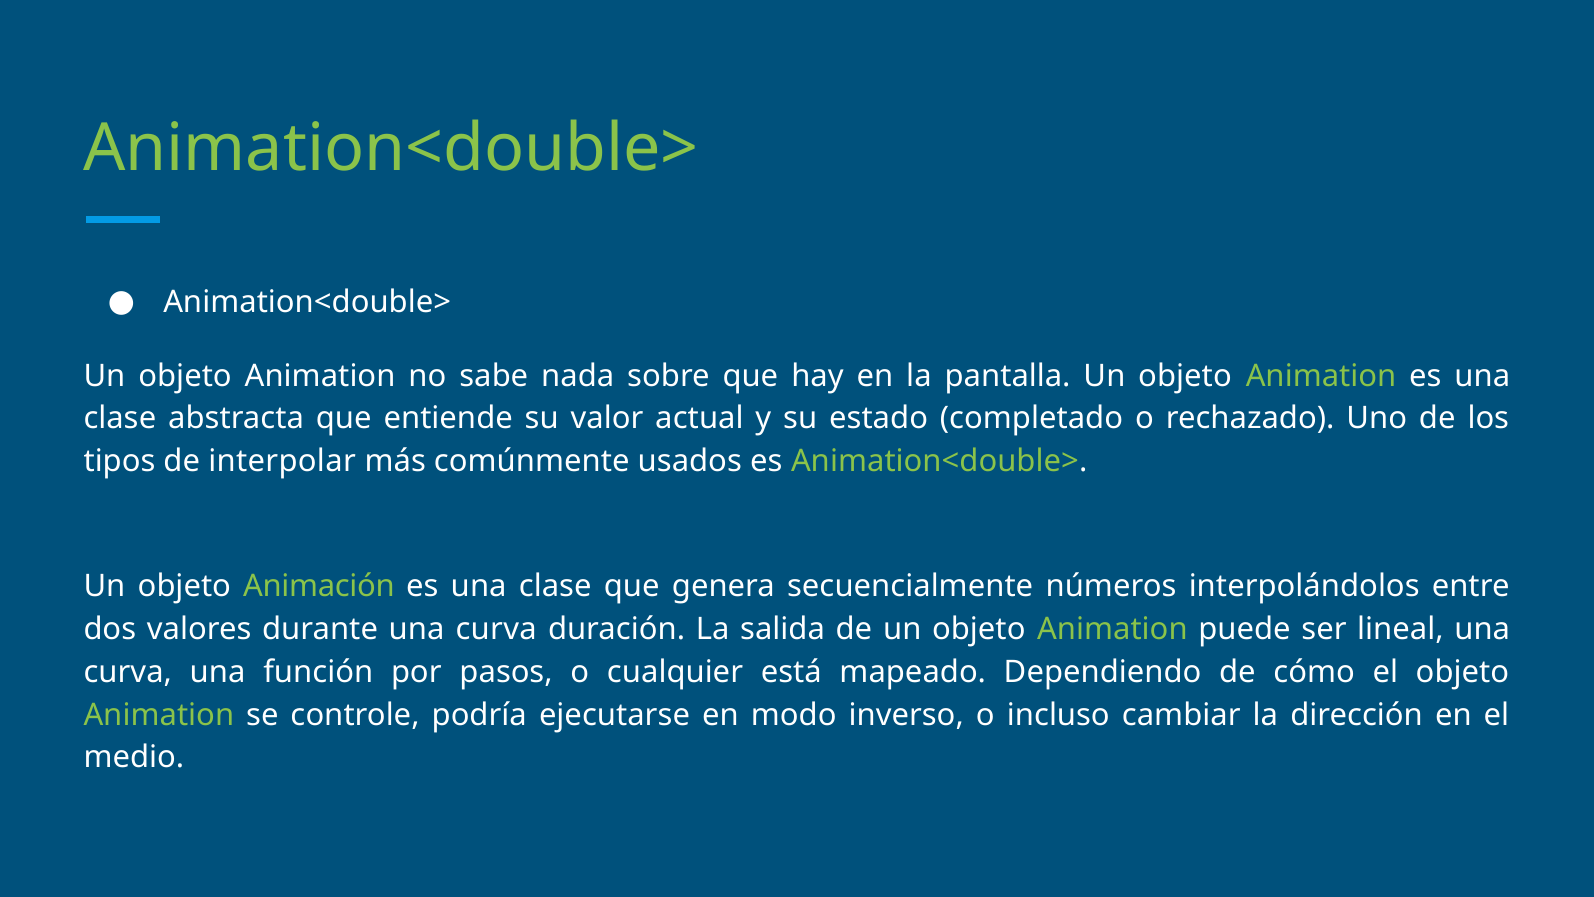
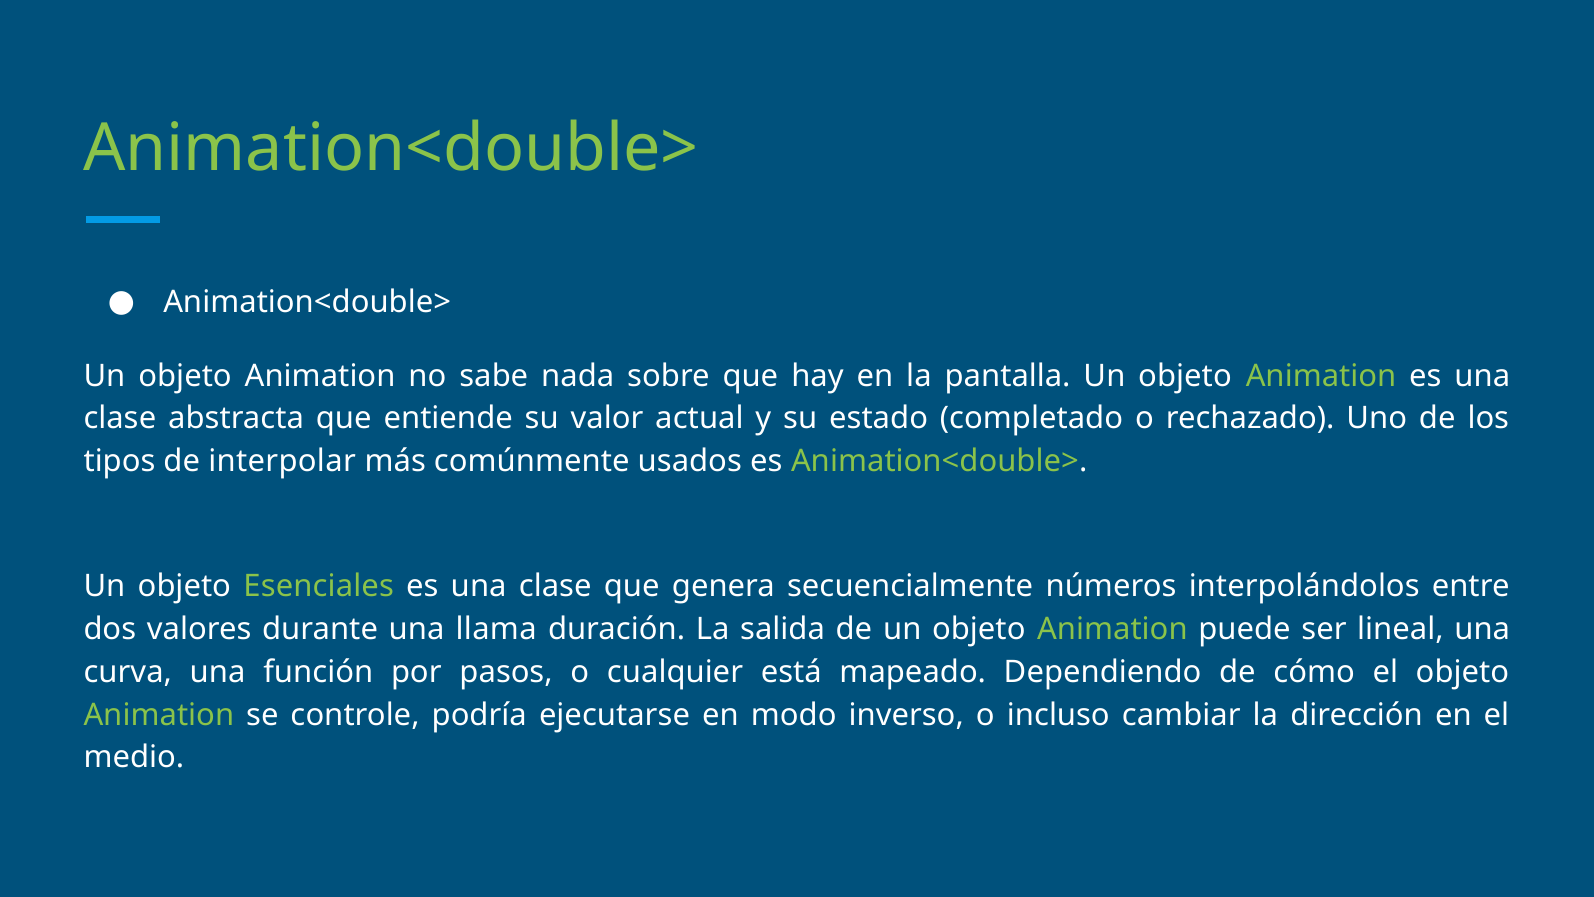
Animación: Animación -> Esenciales
durante una curva: curva -> llama
